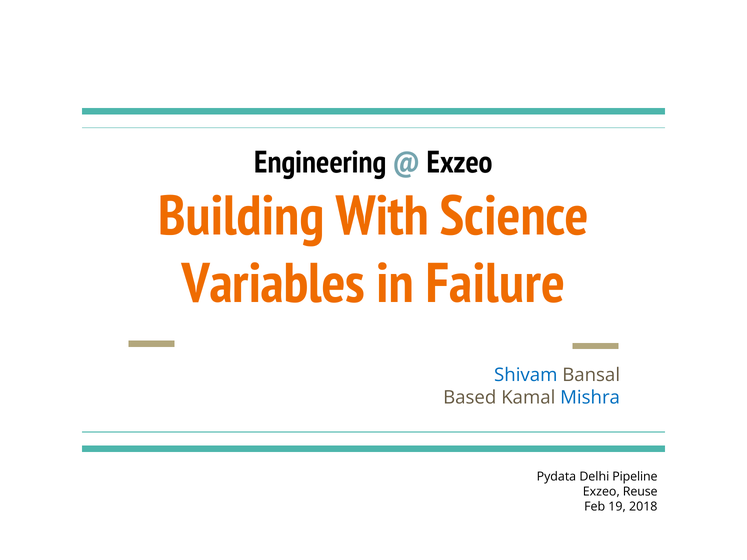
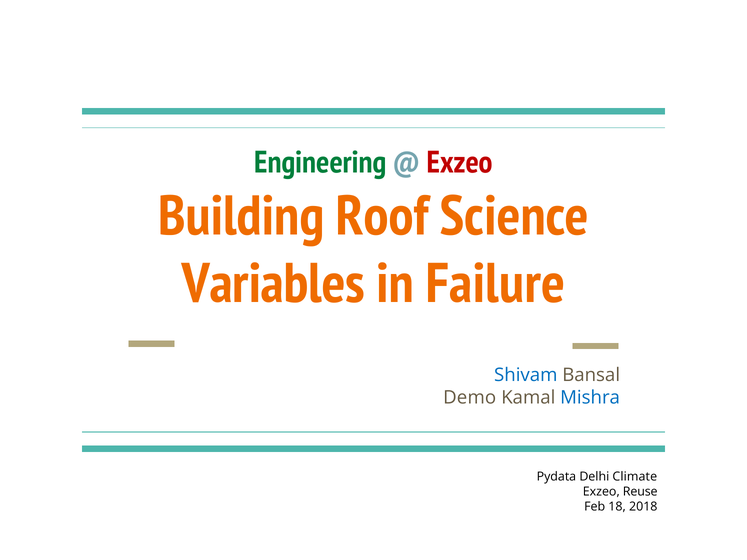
Engineering colour: black -> green
Exzeo at (460, 162) colour: black -> red
With: With -> Roof
Based: Based -> Demo
Pipeline: Pipeline -> Climate
19: 19 -> 18
